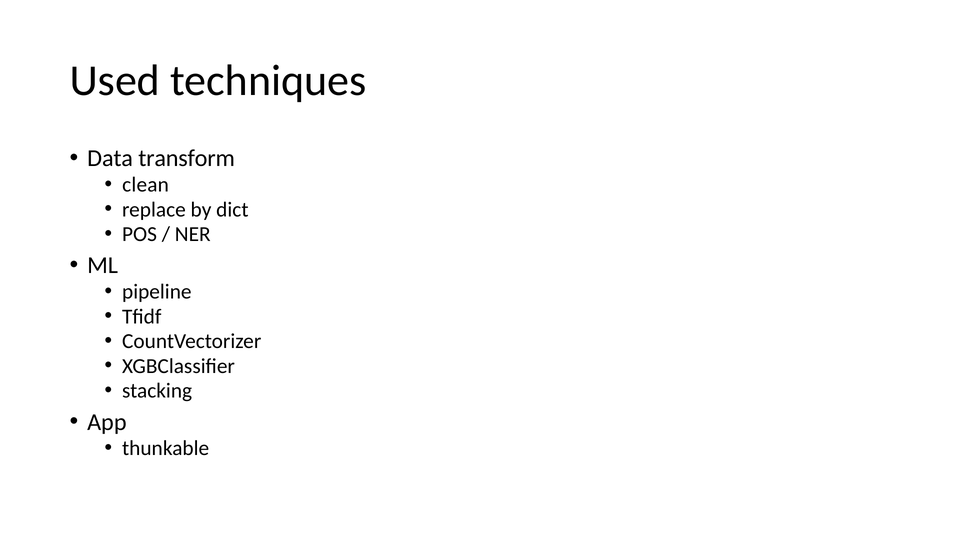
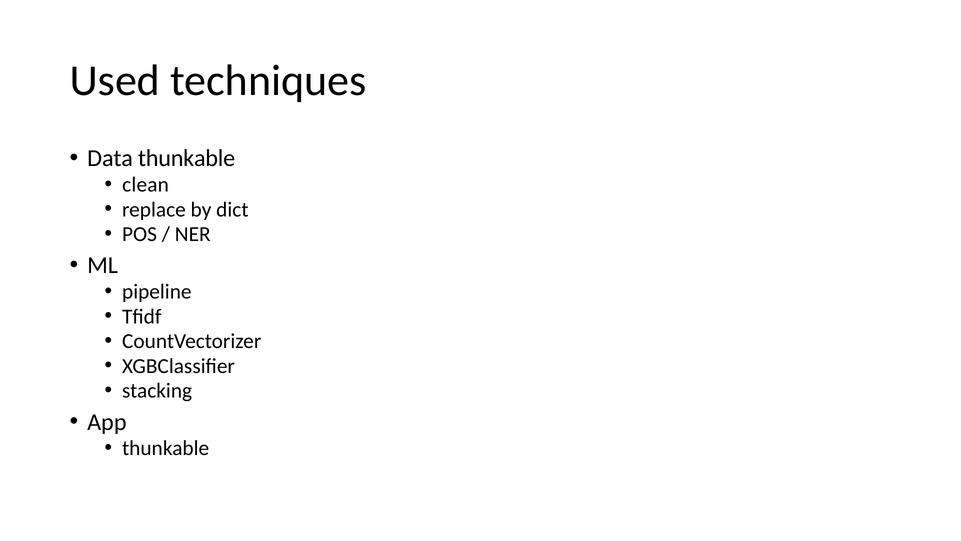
Data transform: transform -> thunkable
